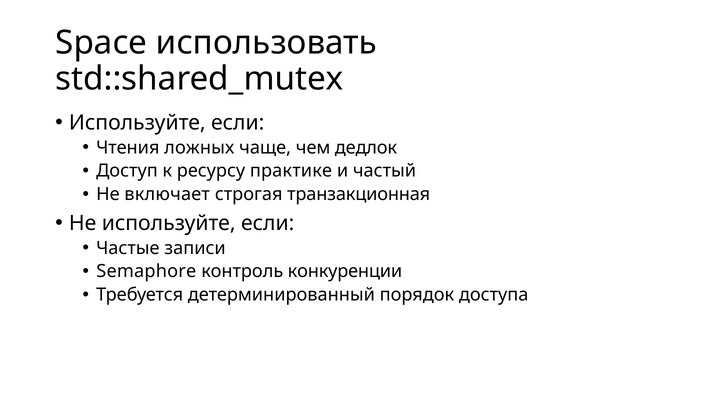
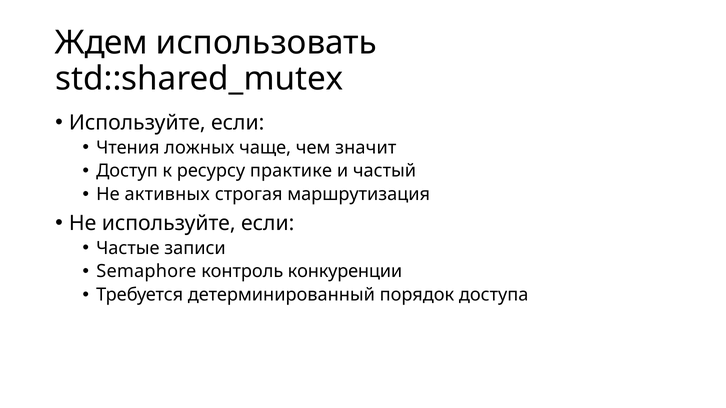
Space: Space -> Ждем
дедлок: дедлок -> значит
включает: включает -> активных
транзакционная: транзакционная -> маршрутизация
